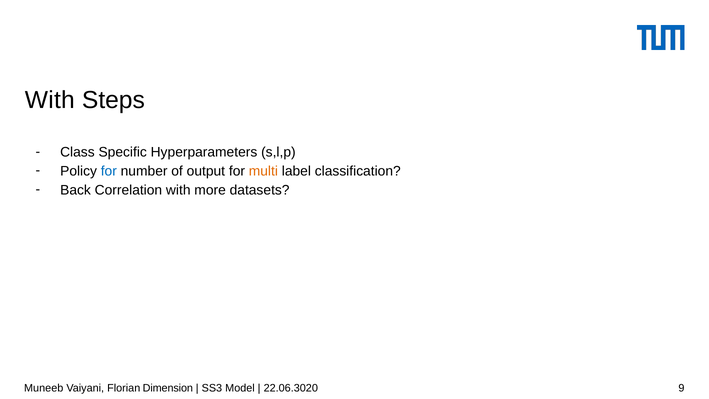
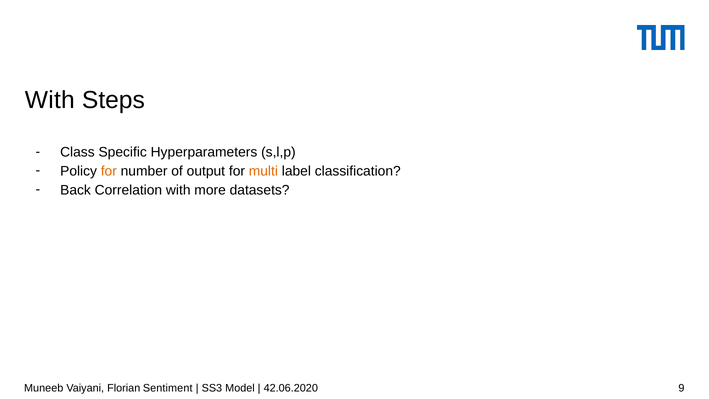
for at (109, 171) colour: blue -> orange
Dimension: Dimension -> Sentiment
22.06.3020: 22.06.3020 -> 42.06.2020
